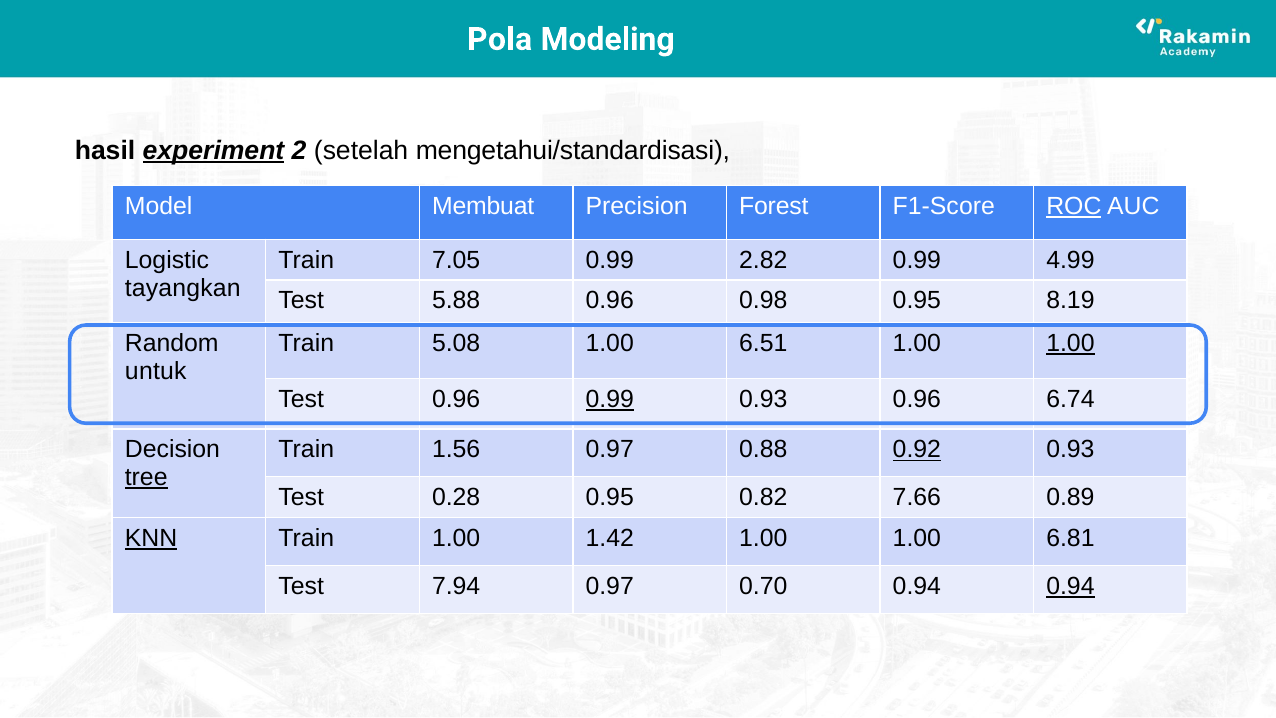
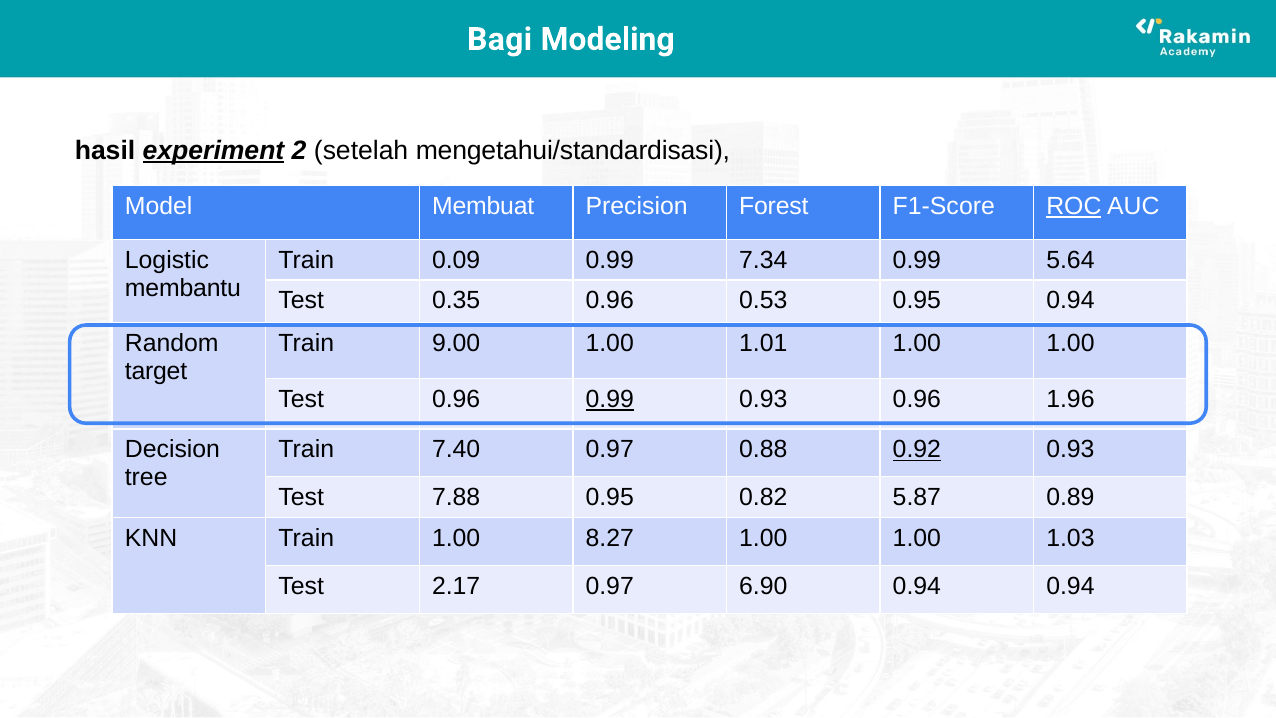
Pola: Pola -> Bagi
7.05: 7.05 -> 0.09
2.82: 2.82 -> 7.34
4.99: 4.99 -> 5.64
tayangkan: tayangkan -> membantu
5.88: 5.88 -> 0.35
0.98: 0.98 -> 0.53
0.95 8.19: 8.19 -> 0.94
5.08: 5.08 -> 9.00
6.51: 6.51 -> 1.01
1.00 at (1070, 343) underline: present -> none
untuk: untuk -> target
6.74: 6.74 -> 1.96
1.56: 1.56 -> 7.40
tree underline: present -> none
0.28: 0.28 -> 7.88
7.66: 7.66 -> 5.87
KNN underline: present -> none
1.42: 1.42 -> 8.27
6.81: 6.81 -> 1.03
7.94: 7.94 -> 2.17
0.70: 0.70 -> 6.90
0.94 at (1070, 586) underline: present -> none
